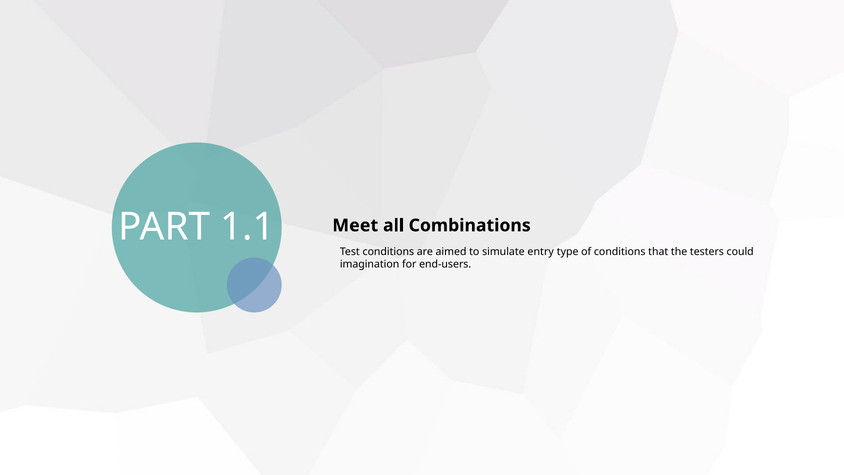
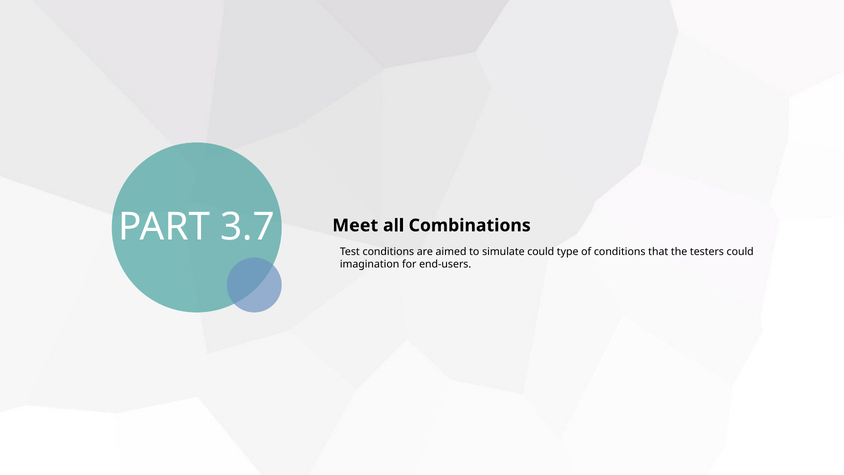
1.1: 1.1 -> 3.7
simulate entry: entry -> could
